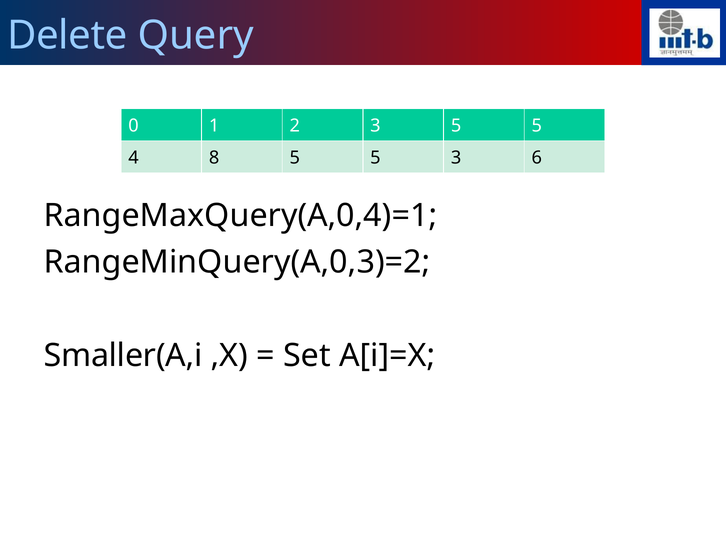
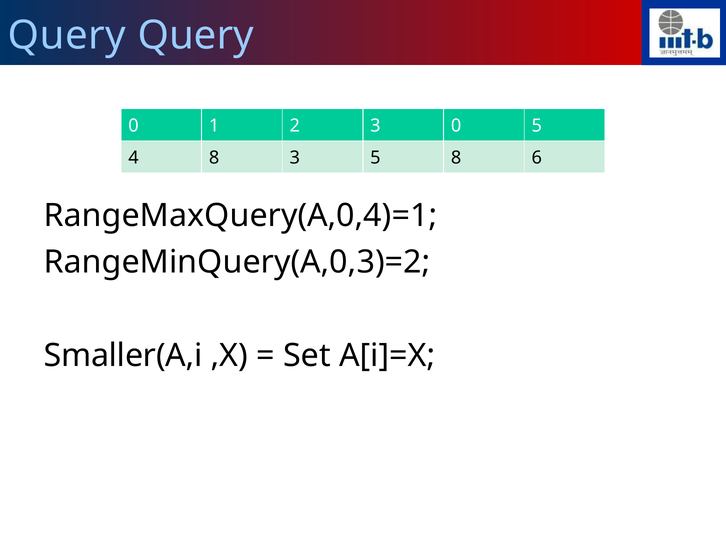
Delete at (67, 35): Delete -> Query
3 5: 5 -> 0
8 5: 5 -> 3
5 3: 3 -> 8
